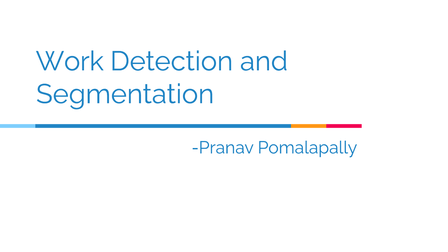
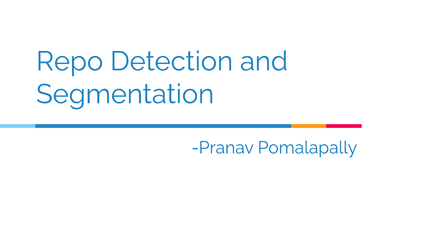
Work: Work -> Repo
